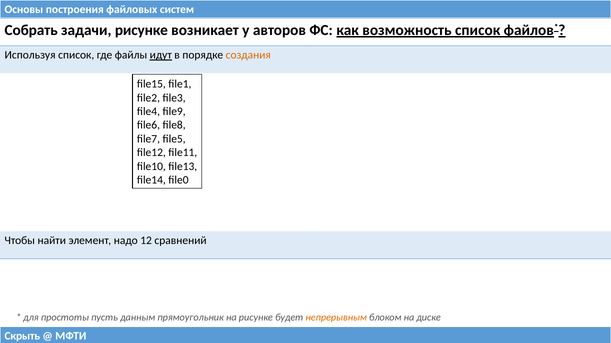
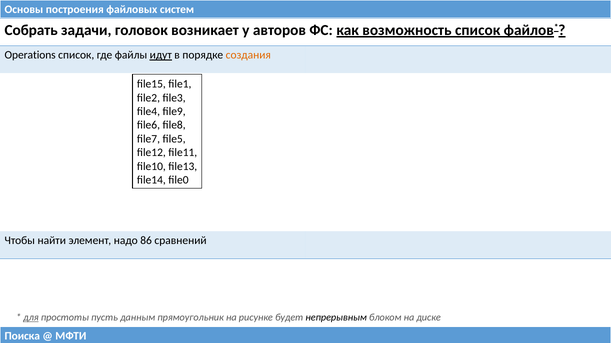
задачи рисунке: рисунке -> головок
Используя: Используя -> Operations
12: 12 -> 86
для underline: none -> present
непрерывным colour: orange -> black
Скрыть: Скрыть -> Поиска
